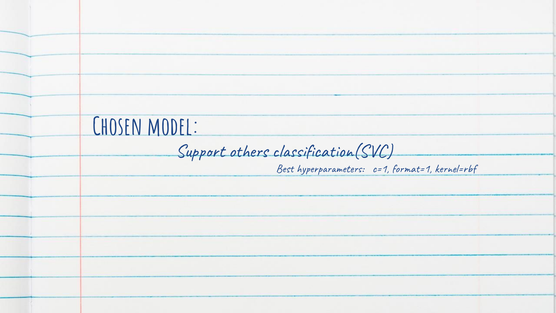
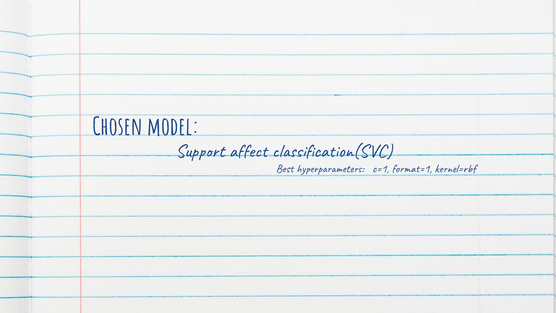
others: others -> affect
